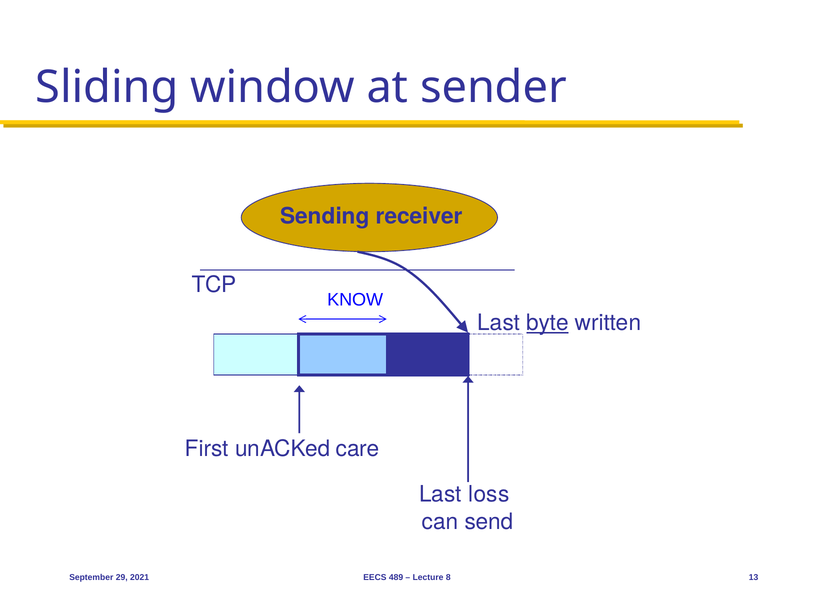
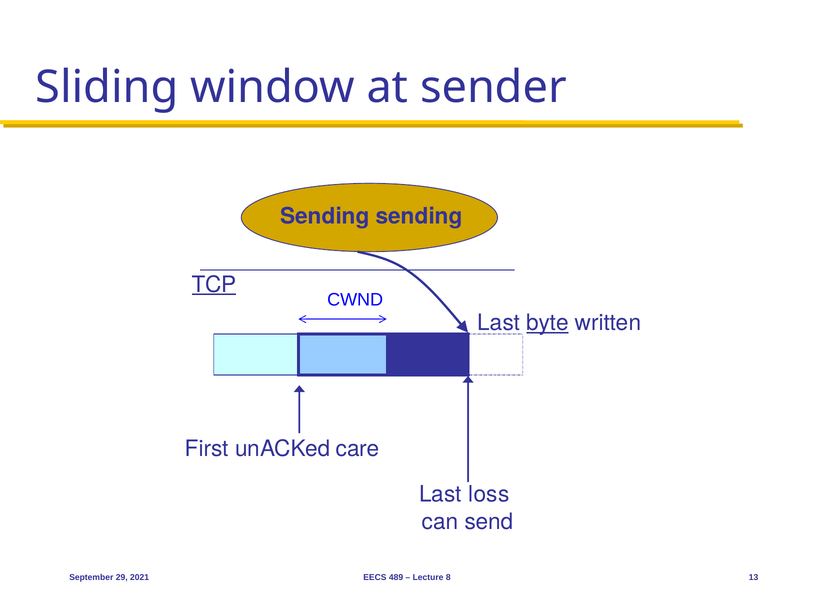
Sending receiver: receiver -> sending
TCP underline: none -> present
KNOW: KNOW -> CWND
